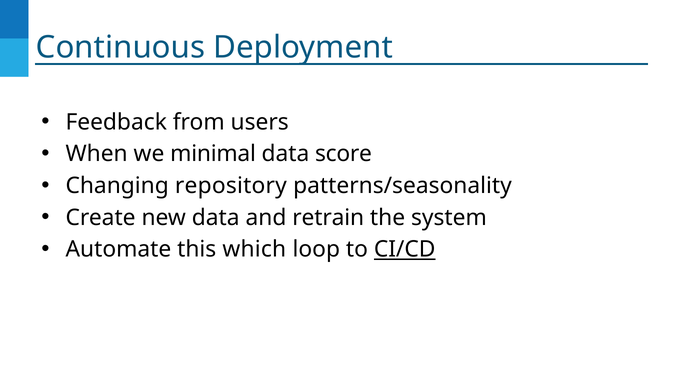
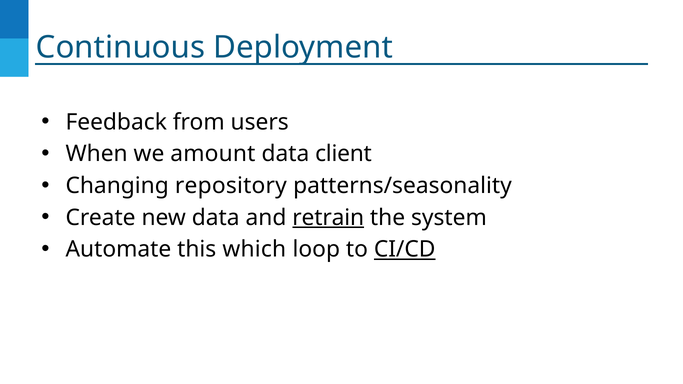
minimal: minimal -> amount
score: score -> client
retrain underline: none -> present
